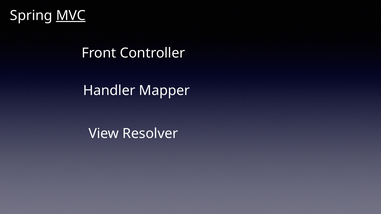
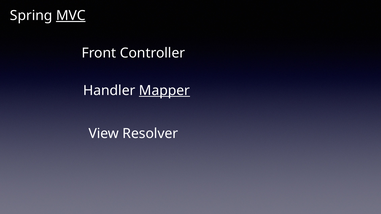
Mapper underline: none -> present
